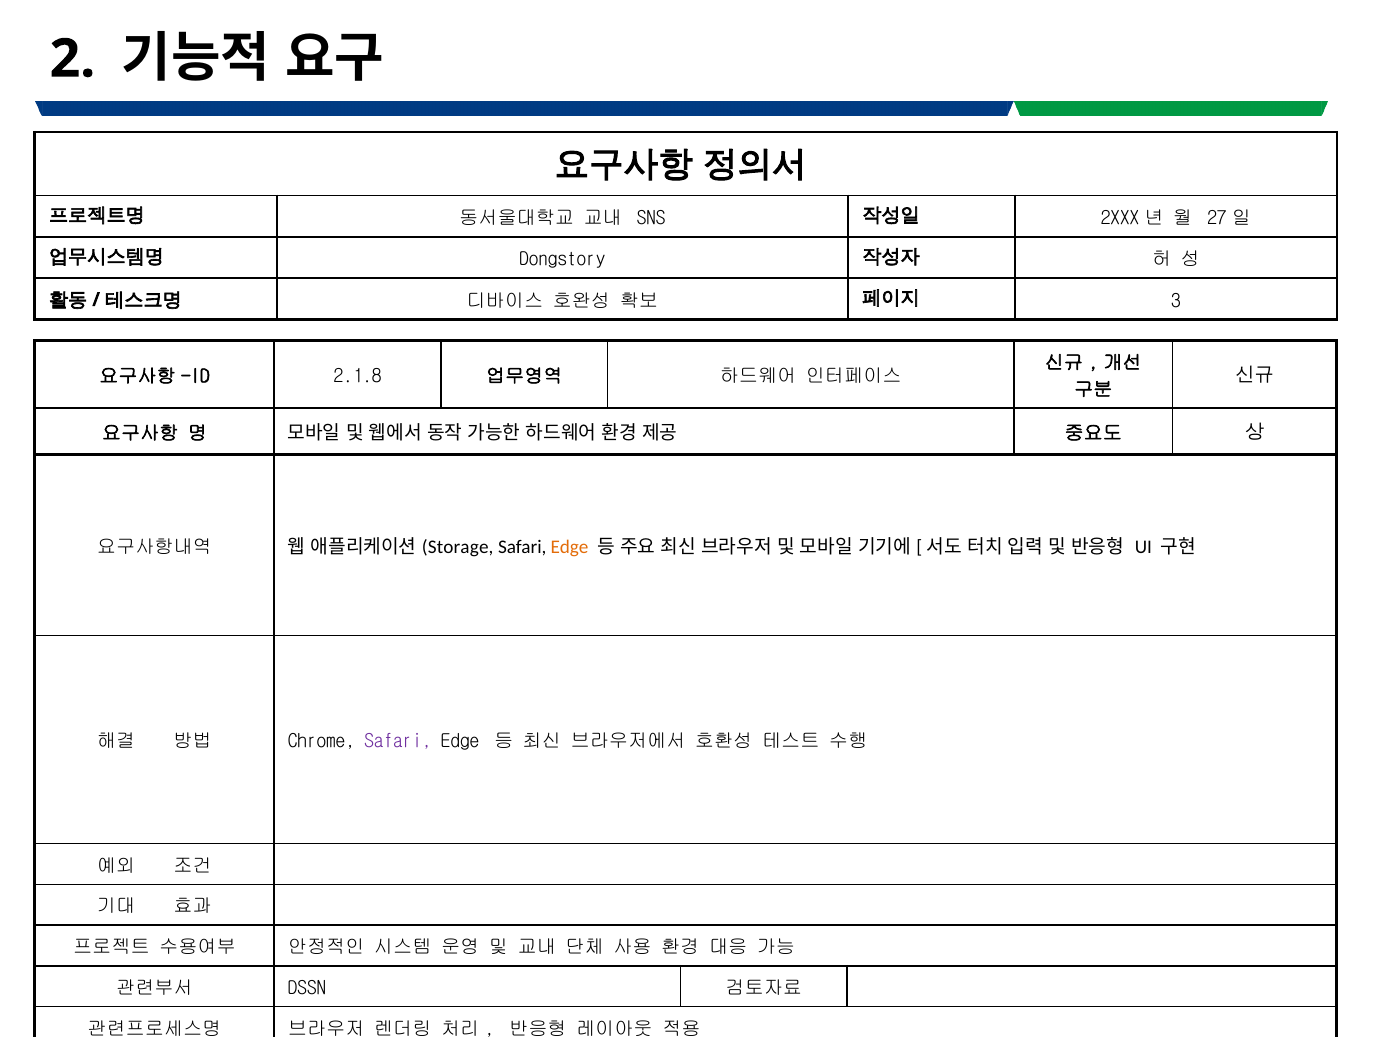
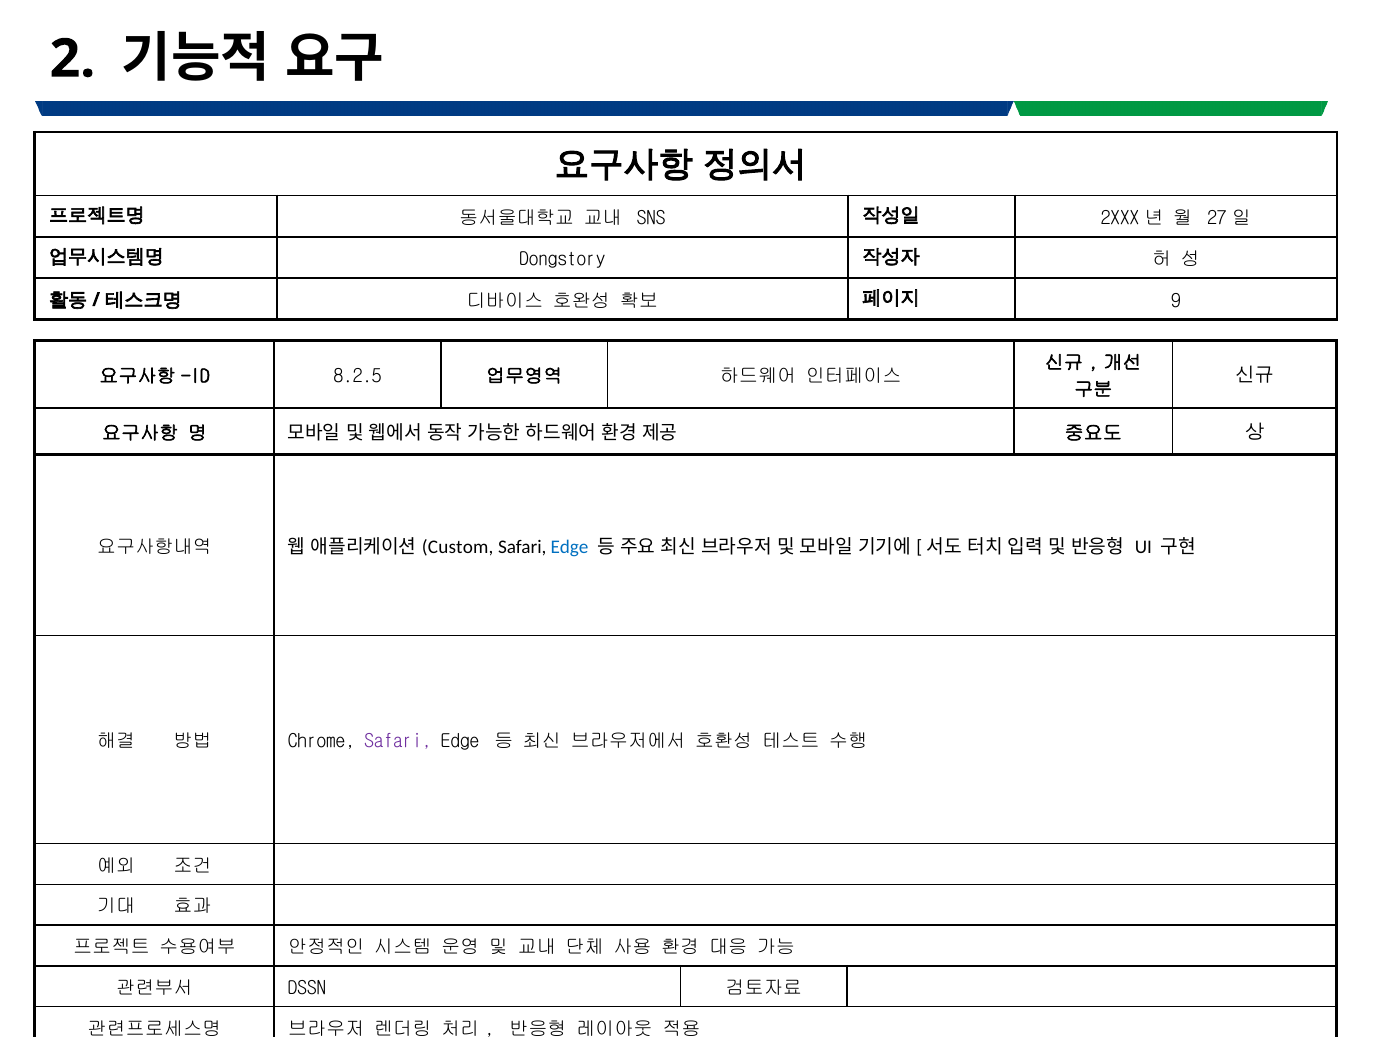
3: 3 -> 9
2.1.8: 2.1.8 -> 8.2.5
Storage: Storage -> Custom
Edge at (569, 547) colour: orange -> blue
